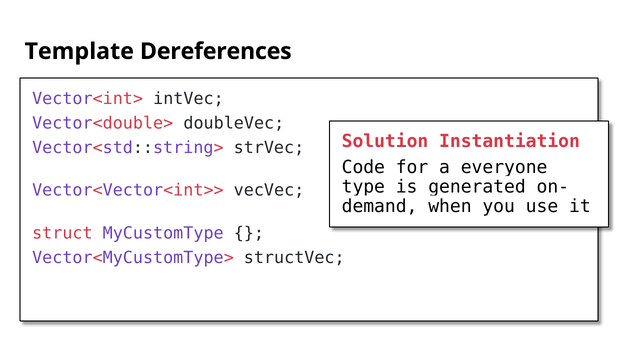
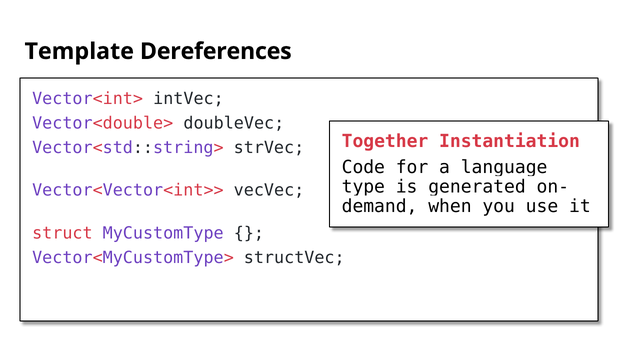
Solution: Solution -> Together
everyone: everyone -> language
